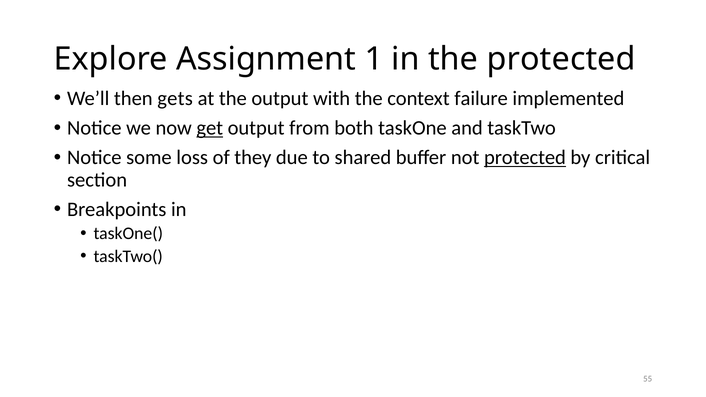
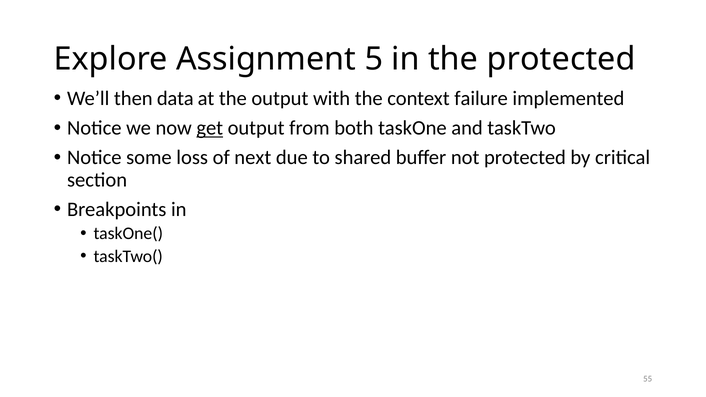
1: 1 -> 5
gets: gets -> data
they: they -> next
protected at (525, 158) underline: present -> none
